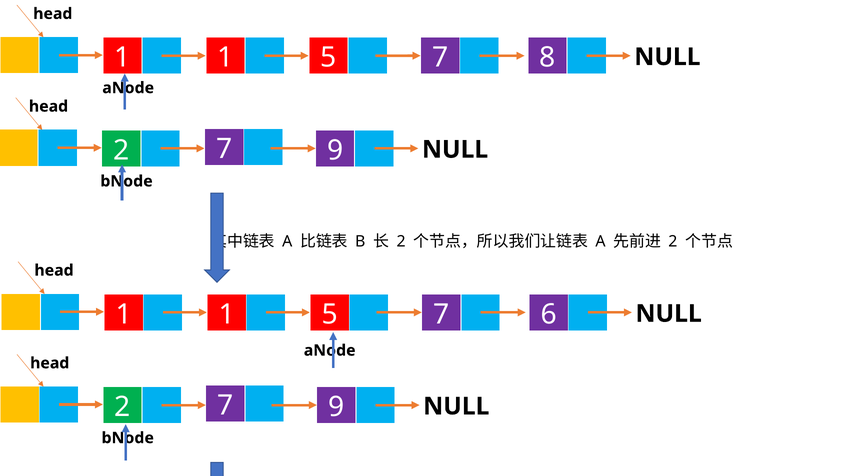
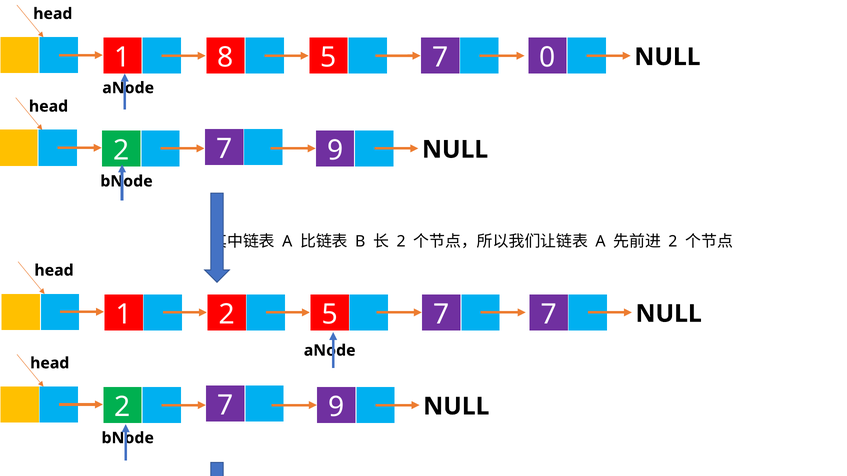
1 at (226, 58): 1 -> 8
8: 8 -> 0
1 at (227, 315): 1 -> 2
7 6: 6 -> 7
